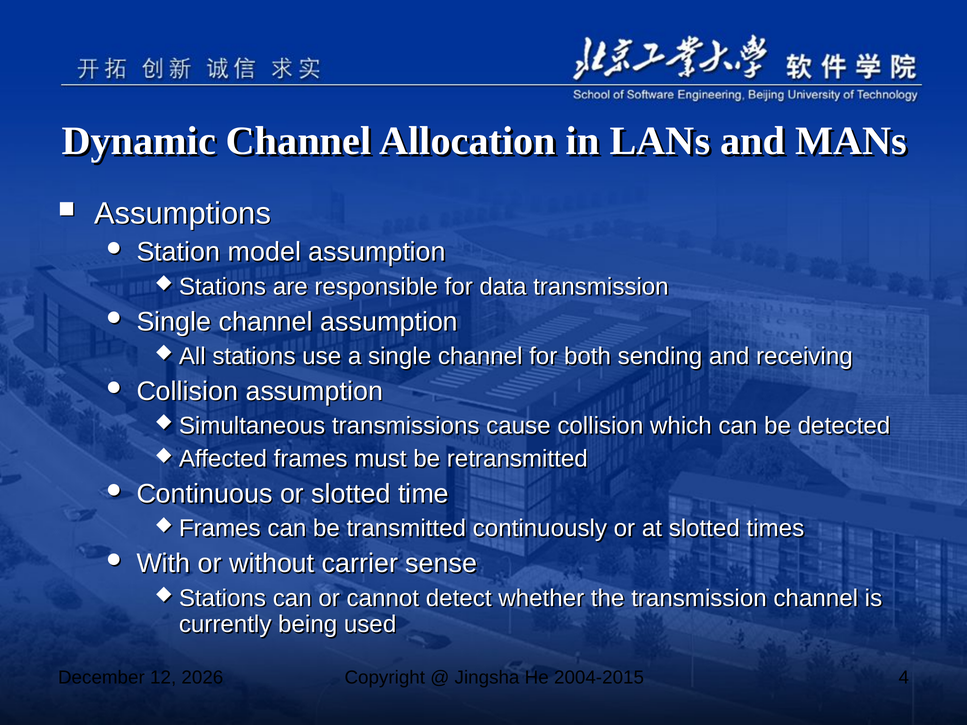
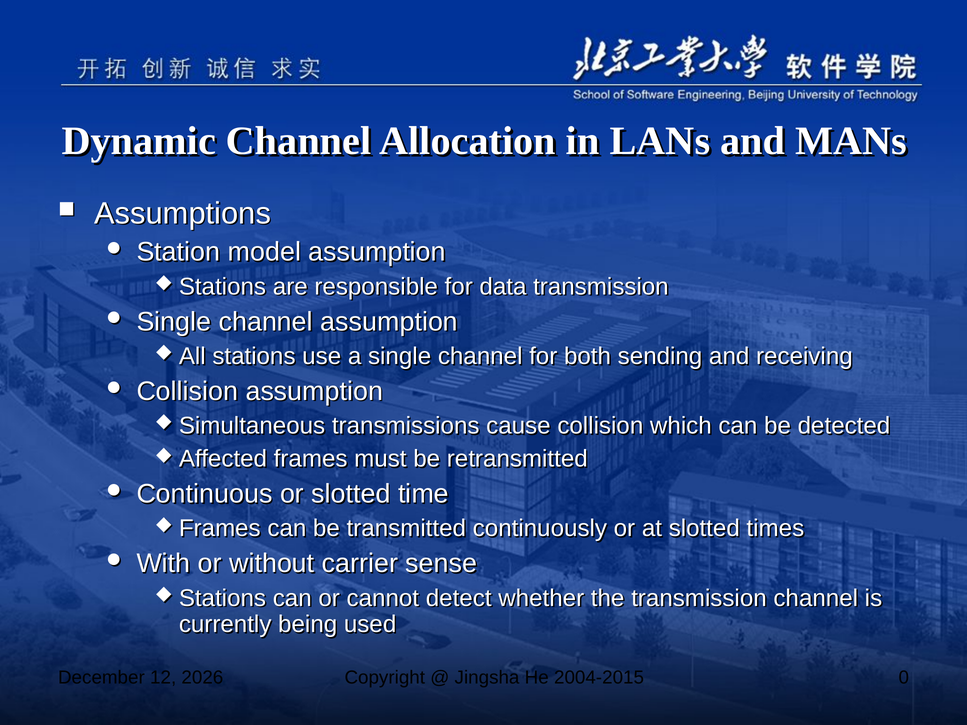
4: 4 -> 0
